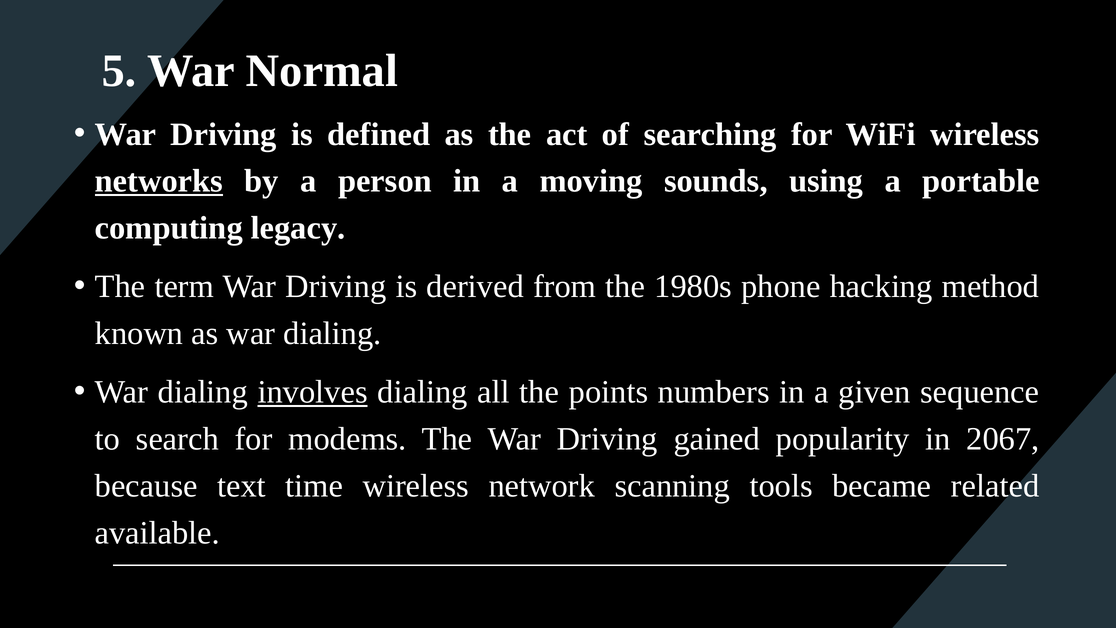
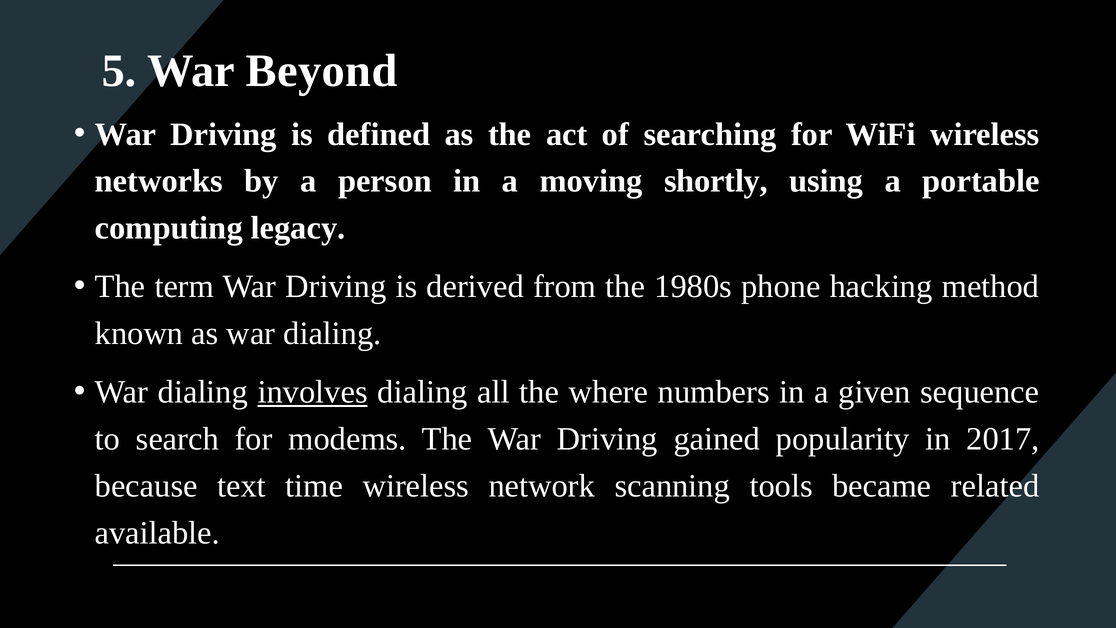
Normal: Normal -> Beyond
networks underline: present -> none
sounds: sounds -> shortly
points: points -> where
2067: 2067 -> 2017
